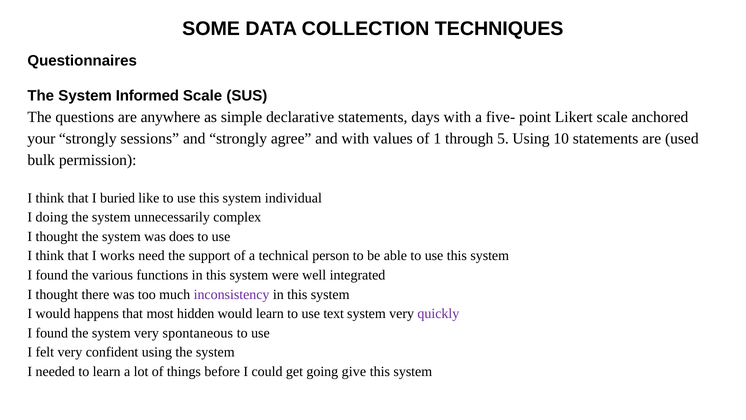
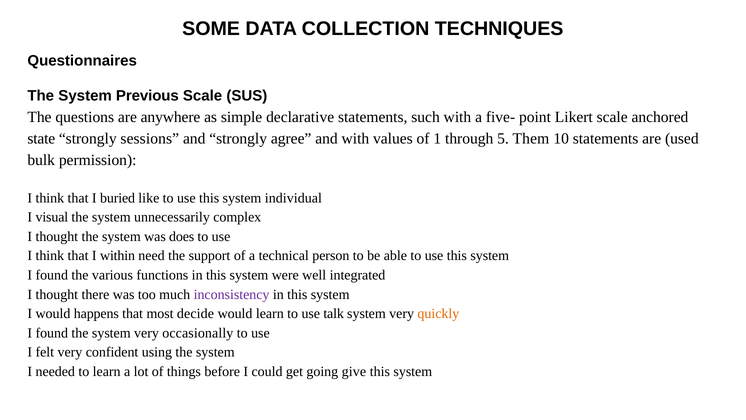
Informed: Informed -> Previous
days: days -> such
your: your -> state
5 Using: Using -> Them
doing: doing -> visual
works: works -> within
hidden: hidden -> decide
text: text -> talk
quickly colour: purple -> orange
spontaneous: spontaneous -> occasionally
